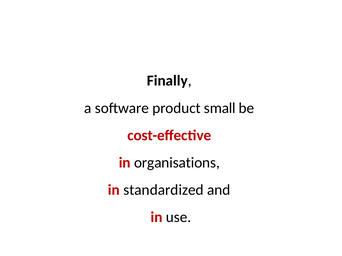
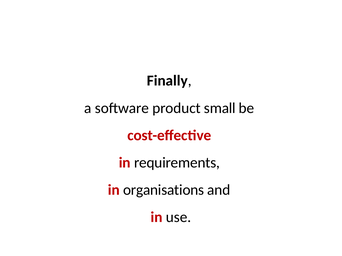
organisations: organisations -> requirements
standardized: standardized -> organisations
